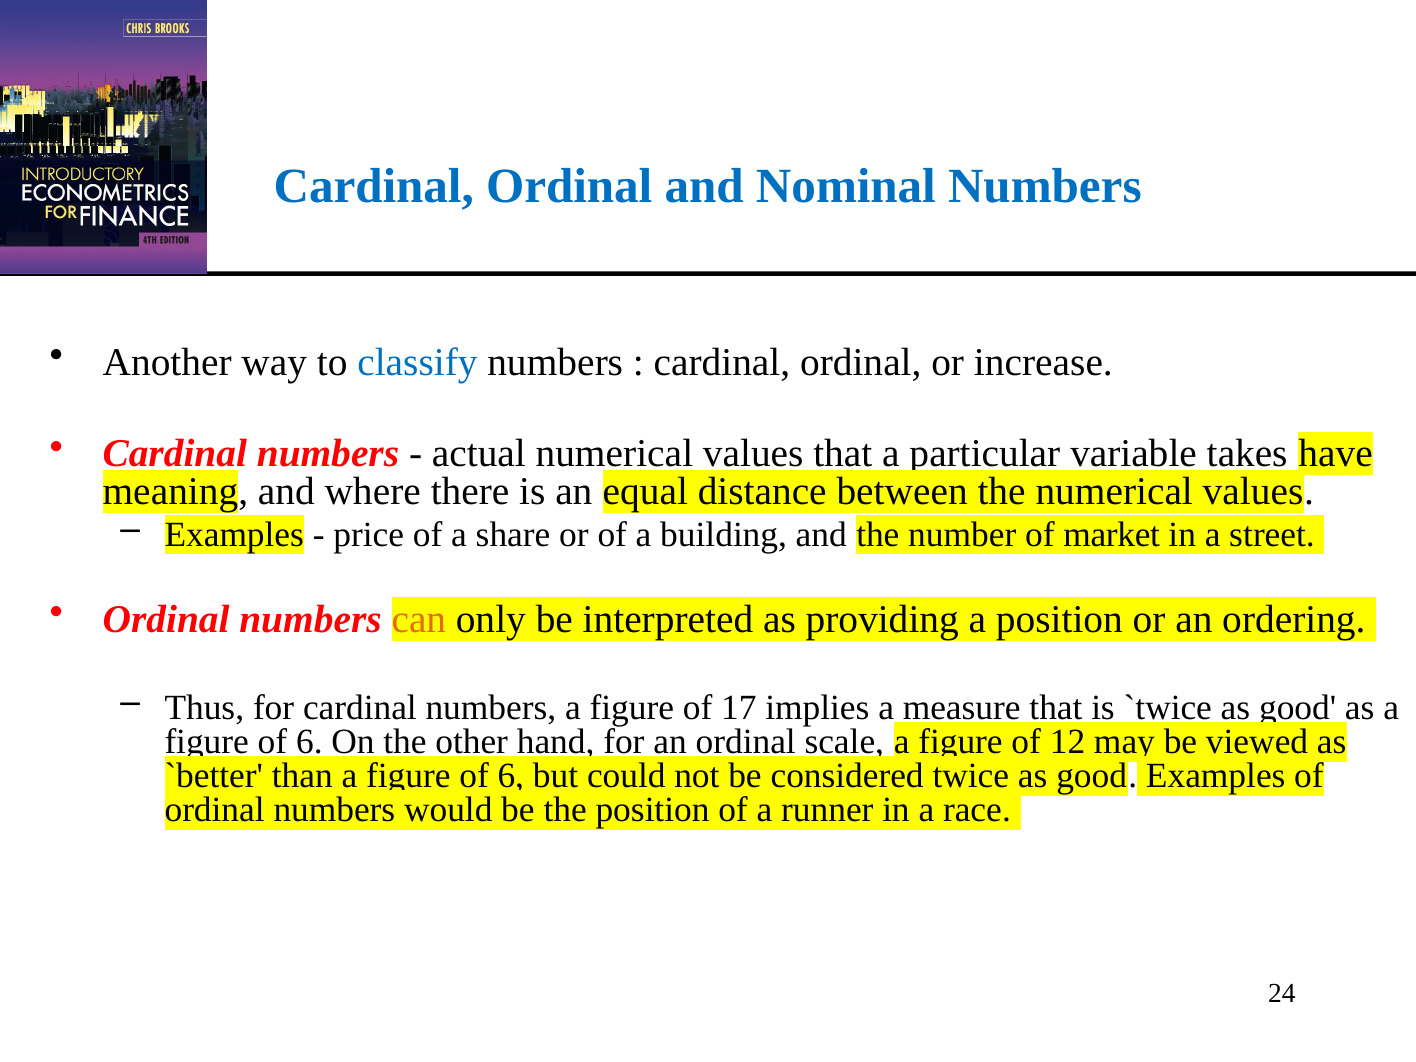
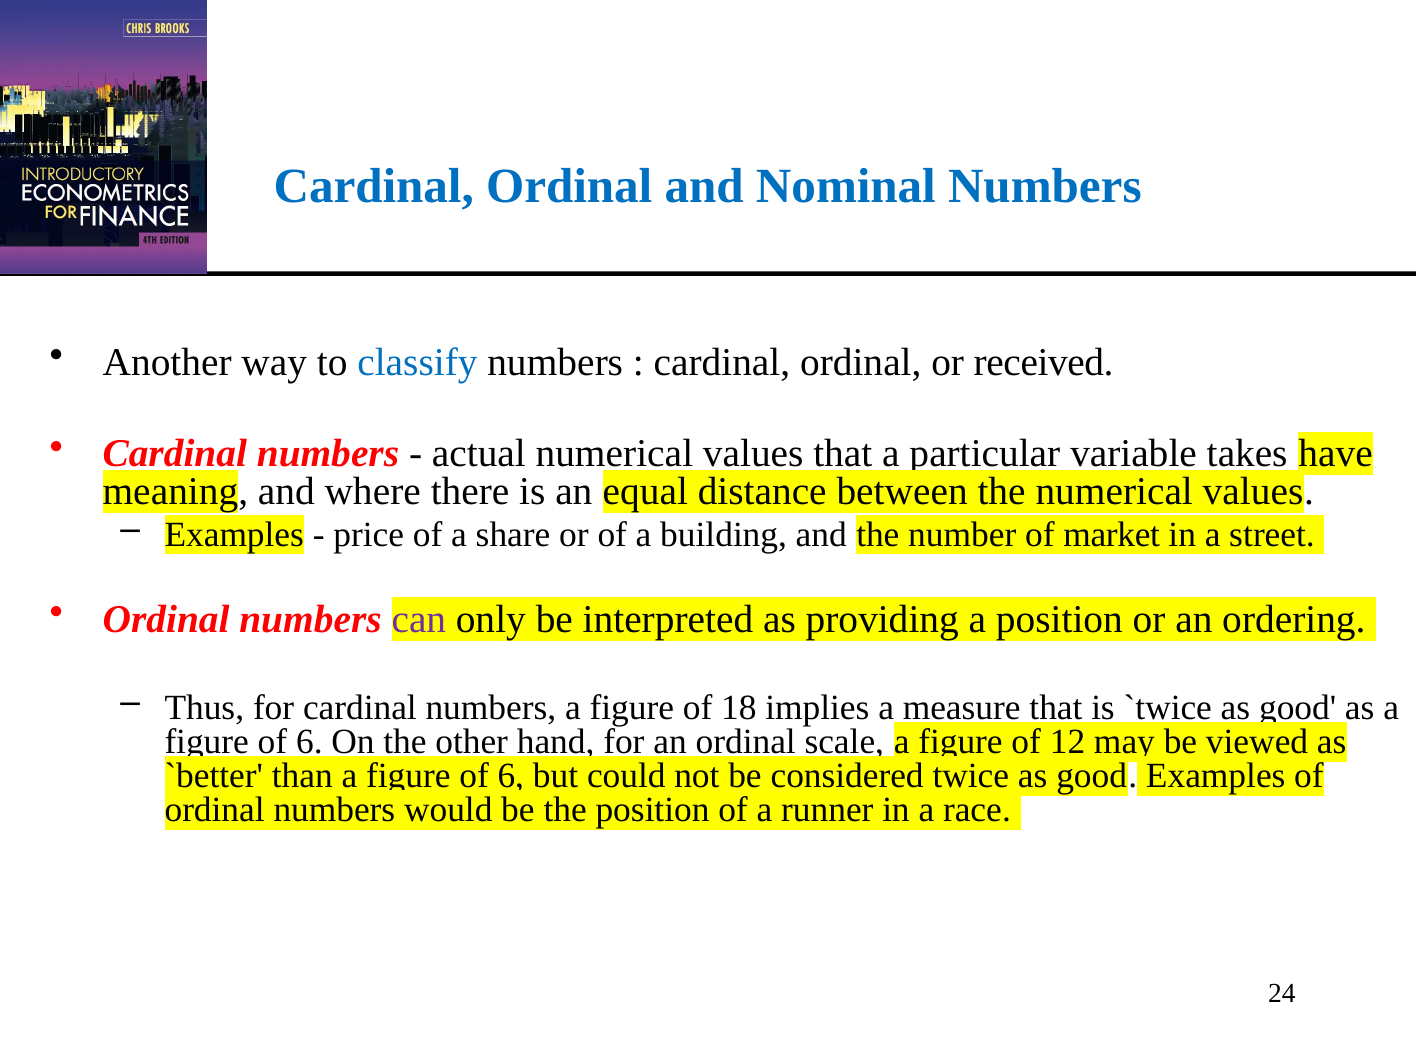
increase: increase -> received
can colour: orange -> purple
17: 17 -> 18
